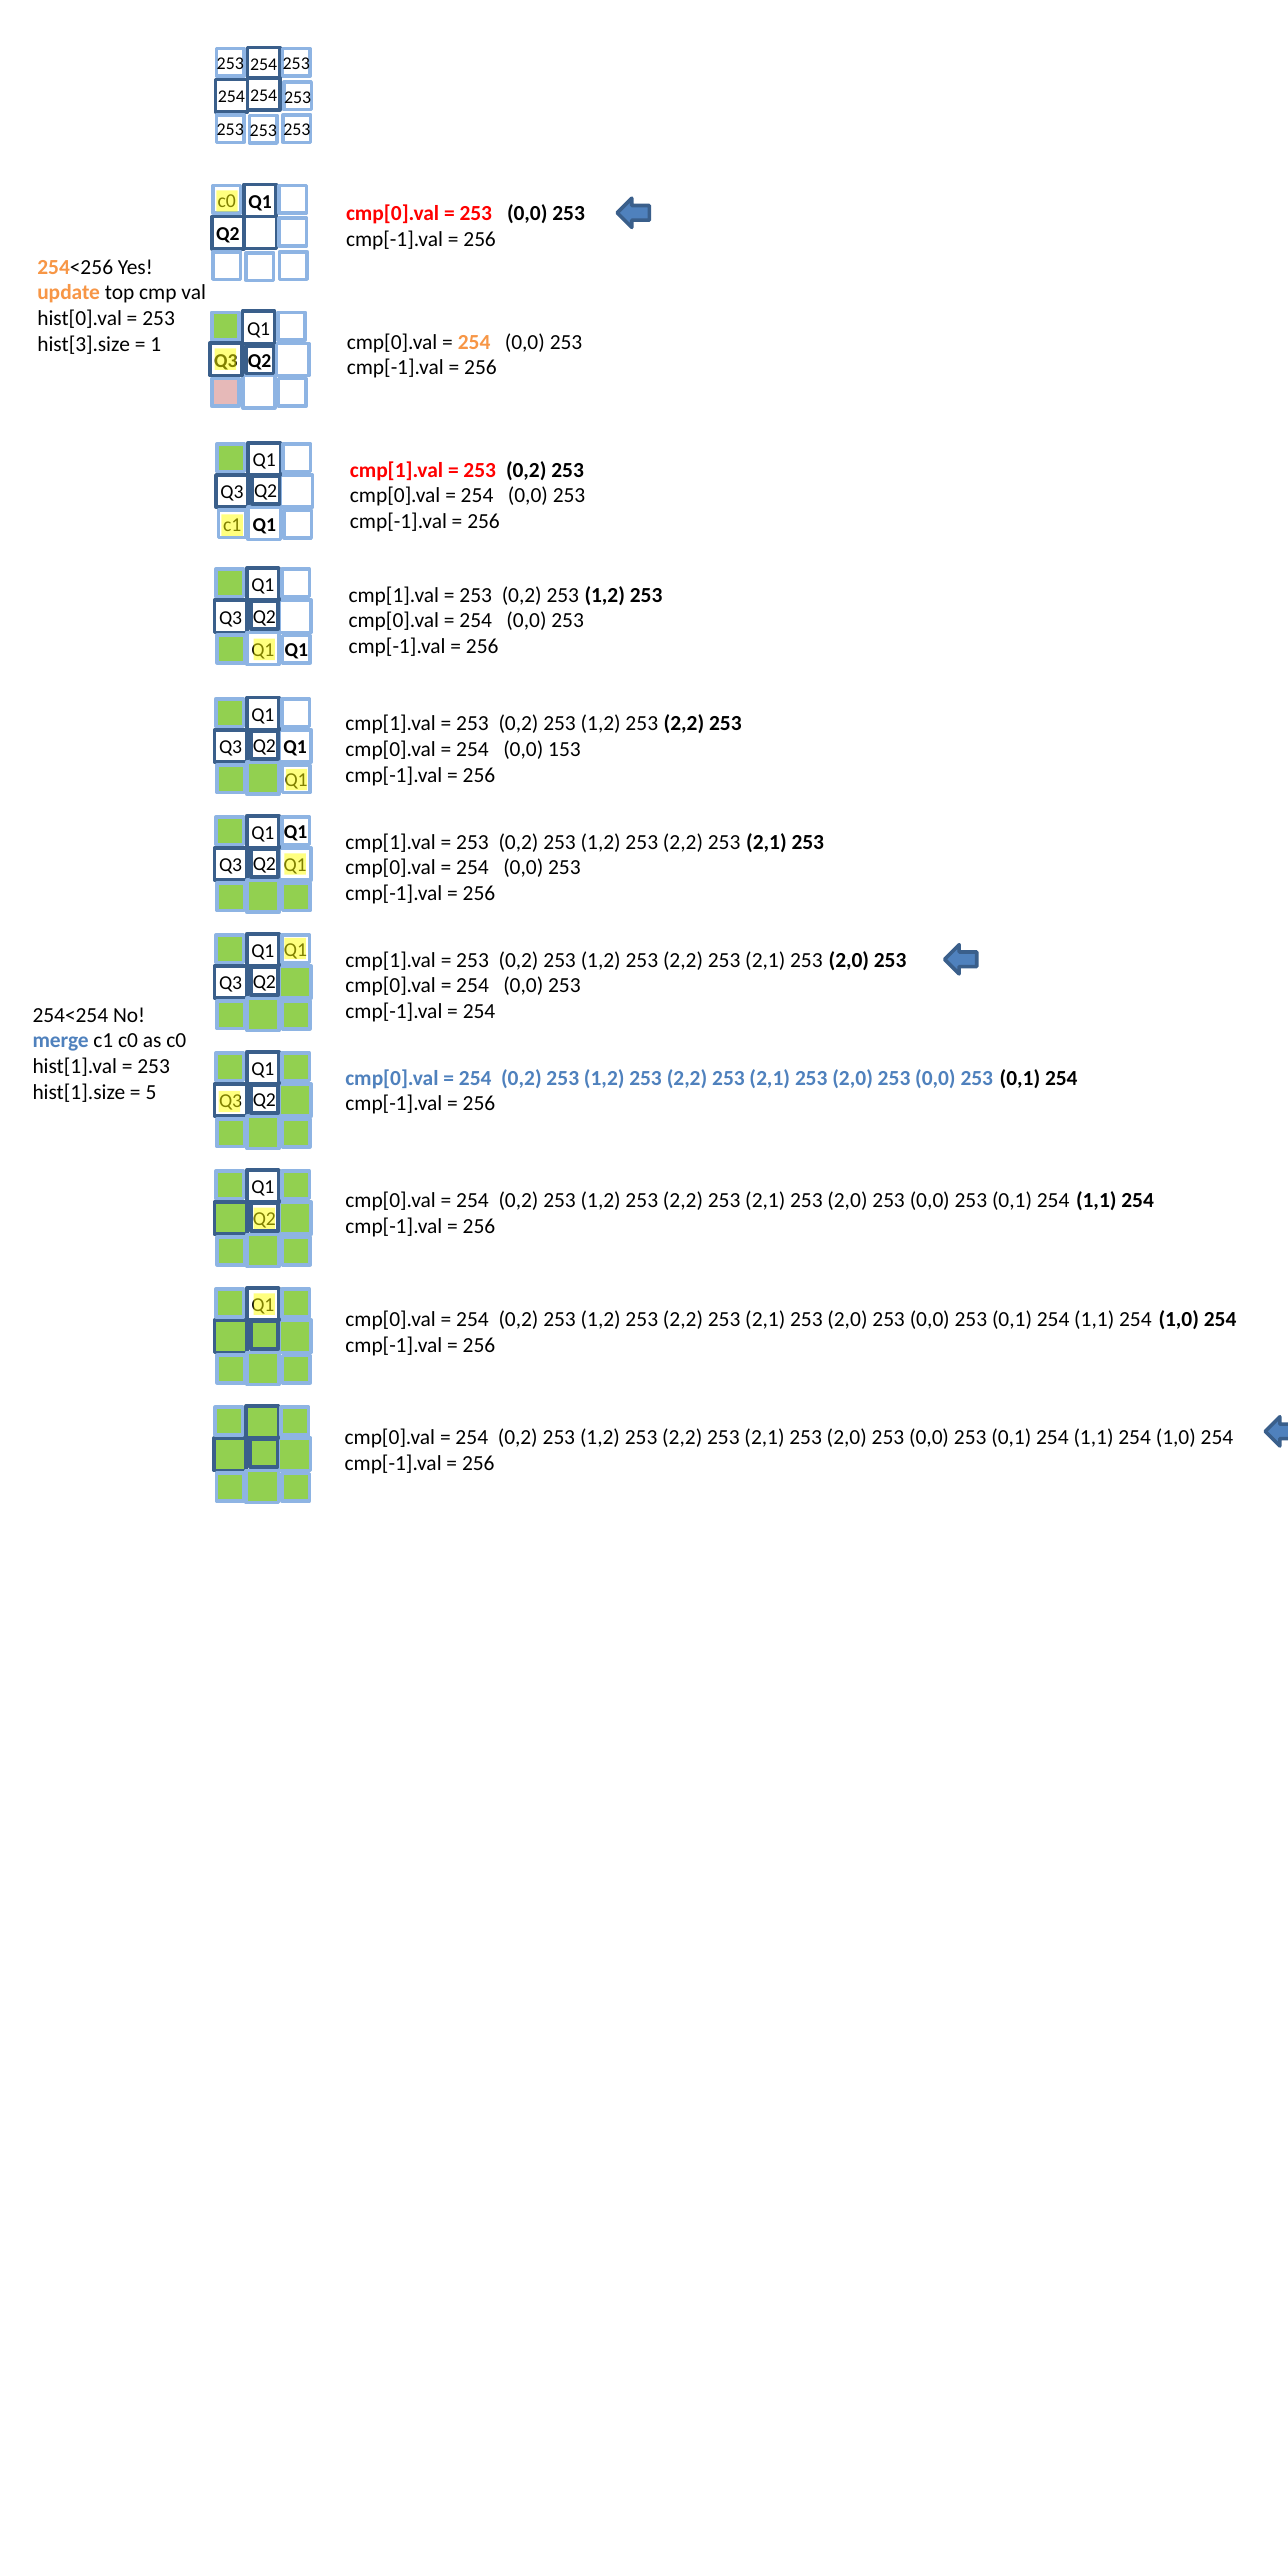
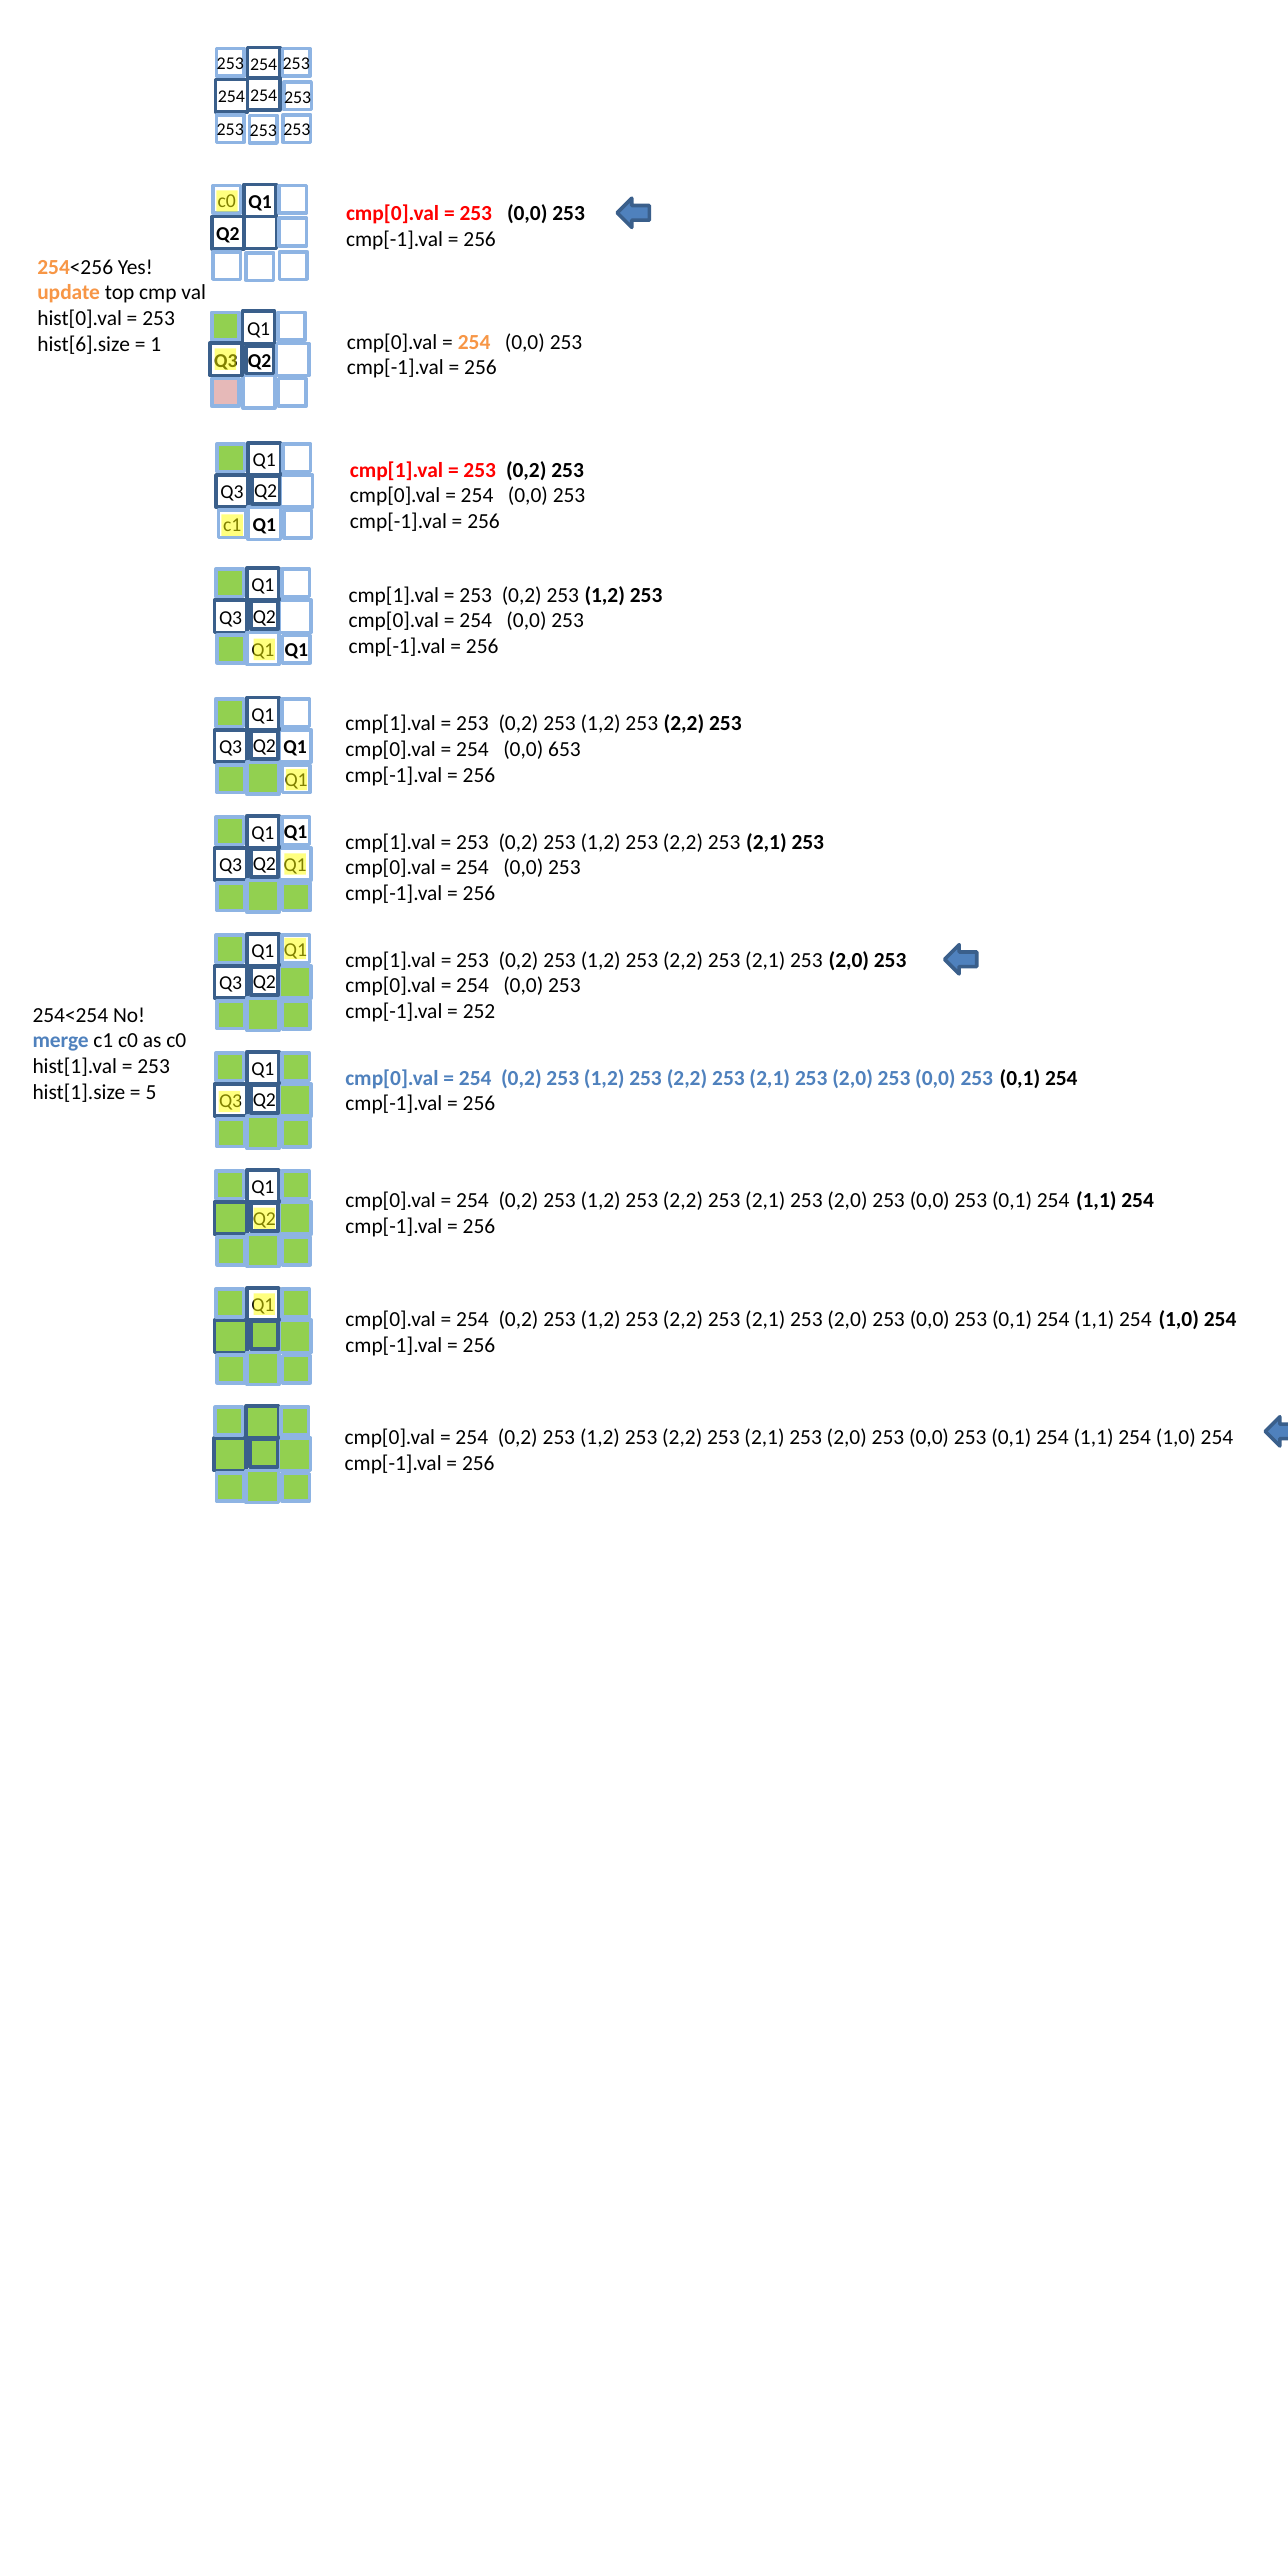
hist[3].size: hist[3].size -> hist[6].size
153: 153 -> 653
254 at (479, 1012): 254 -> 252
